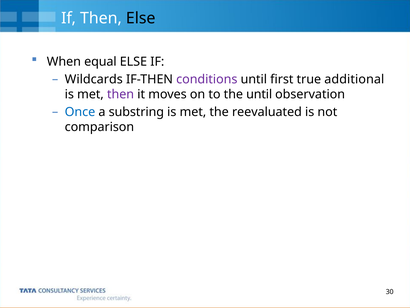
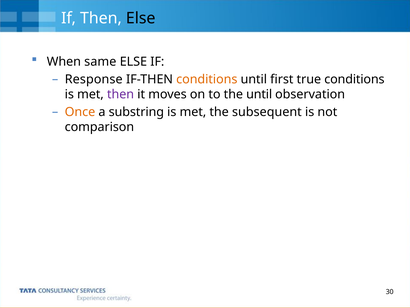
equal: equal -> same
Wildcards: Wildcards -> Response
conditions at (207, 79) colour: purple -> orange
true additional: additional -> conditions
Once colour: blue -> orange
reevaluated: reevaluated -> subsequent
